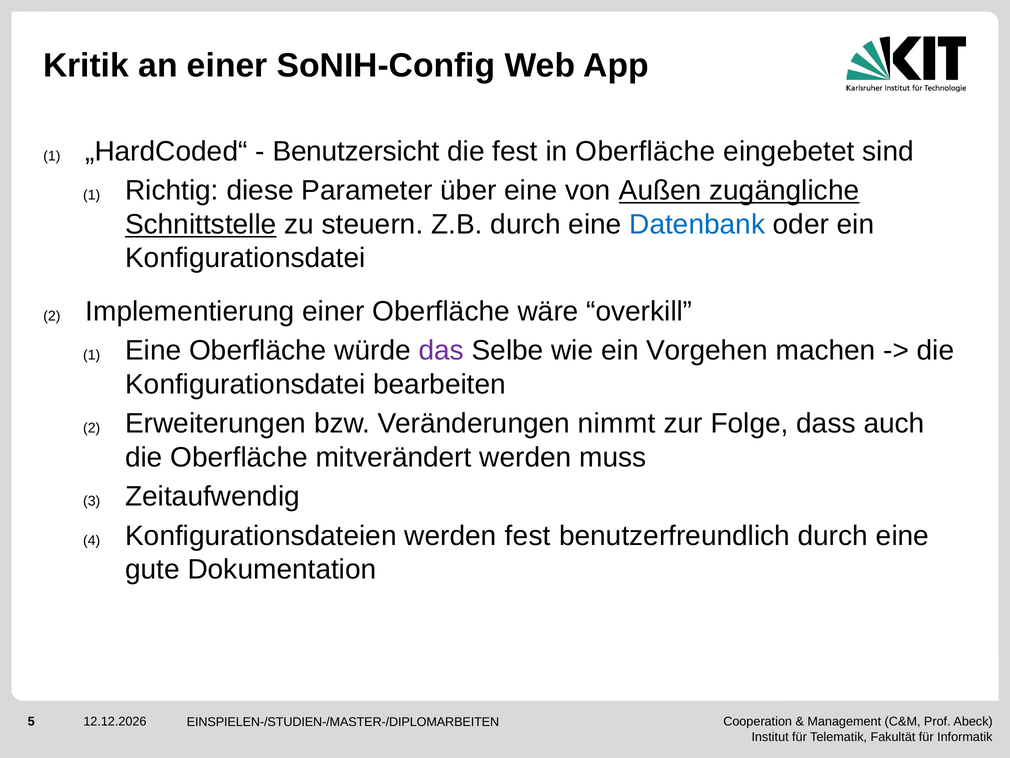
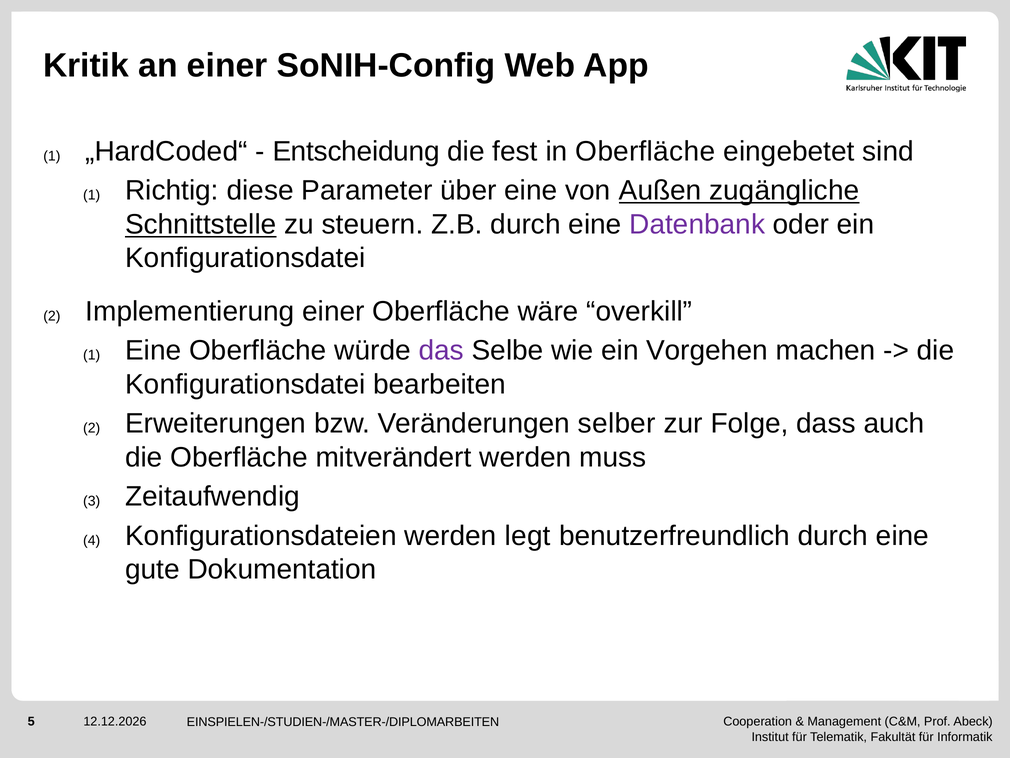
Benutzersicht: Benutzersicht -> Entscheidung
Datenbank colour: blue -> purple
nimmt: nimmt -> selber
werden fest: fest -> legt
